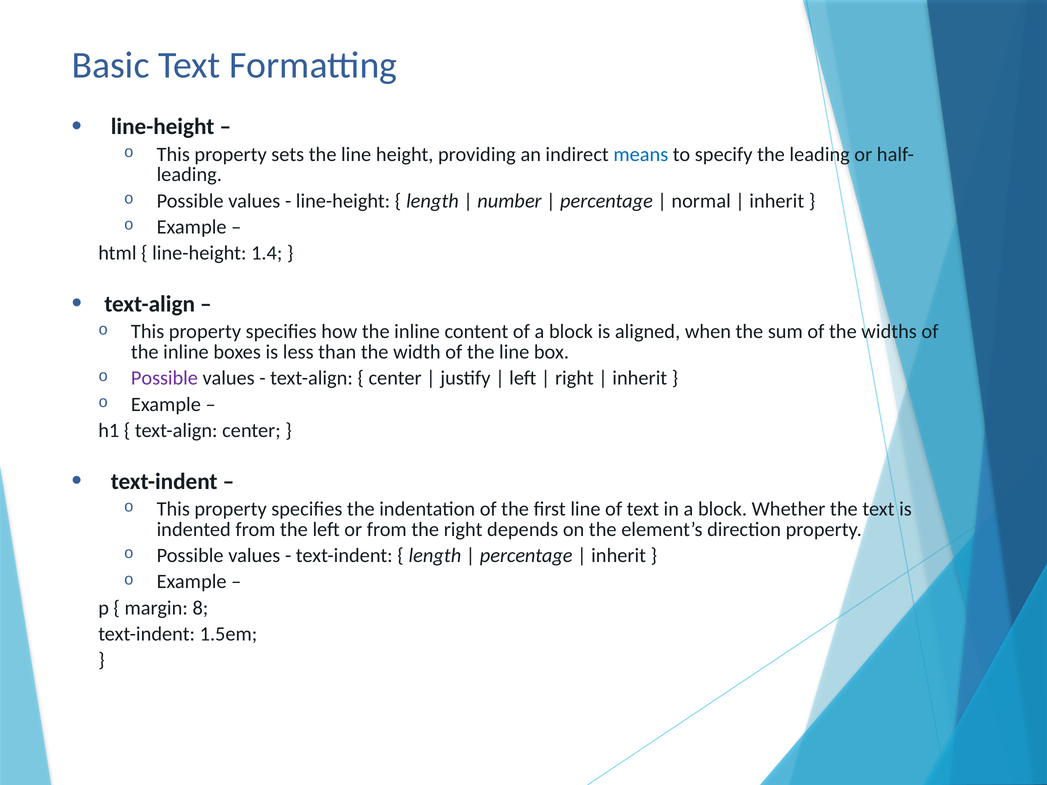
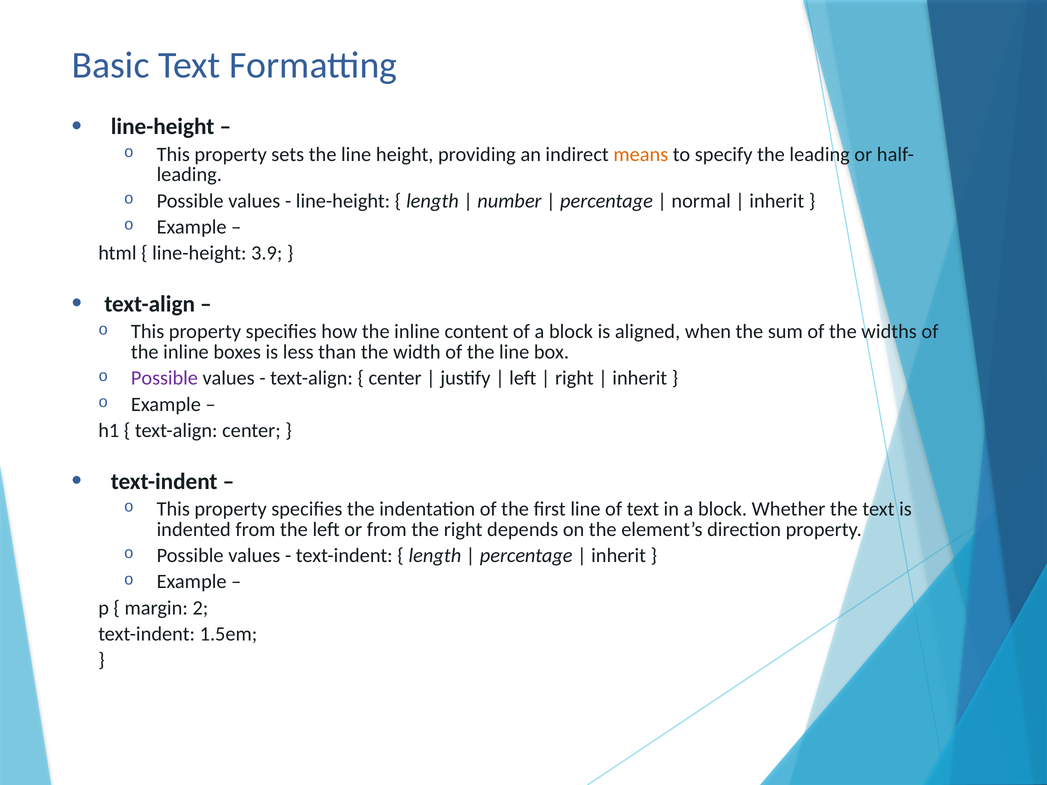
means colour: blue -> orange
1.4: 1.4 -> 3.9
8: 8 -> 2
